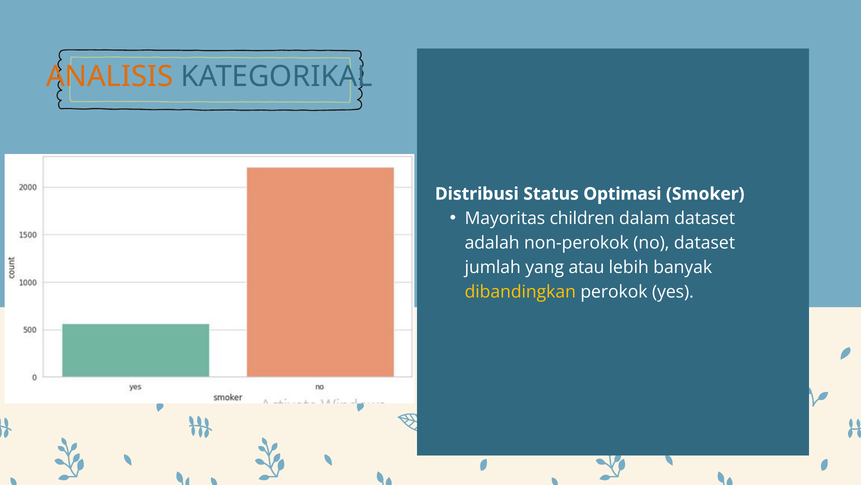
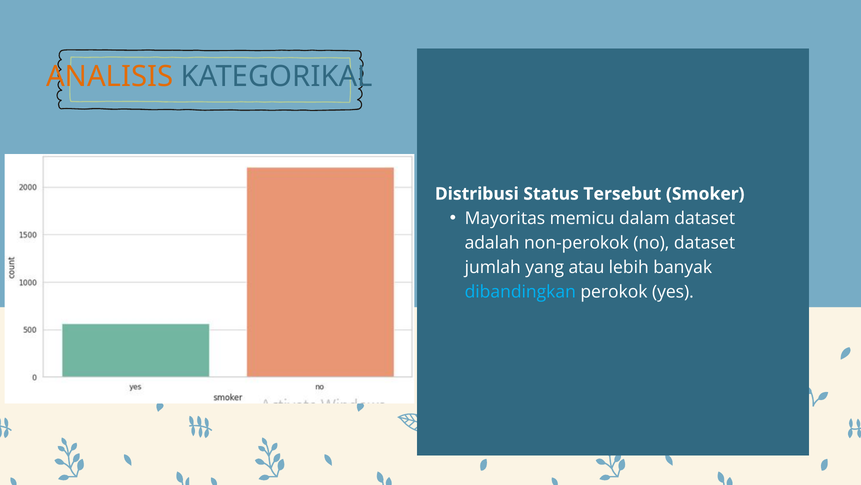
Optimasi: Optimasi -> Tersebut
children: children -> memicu
dibandingkan colour: yellow -> light blue
